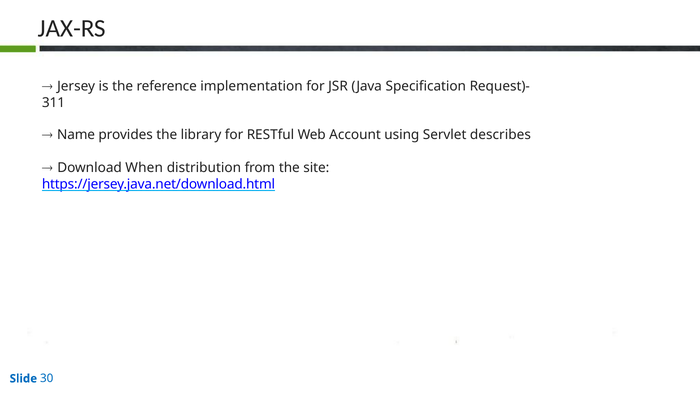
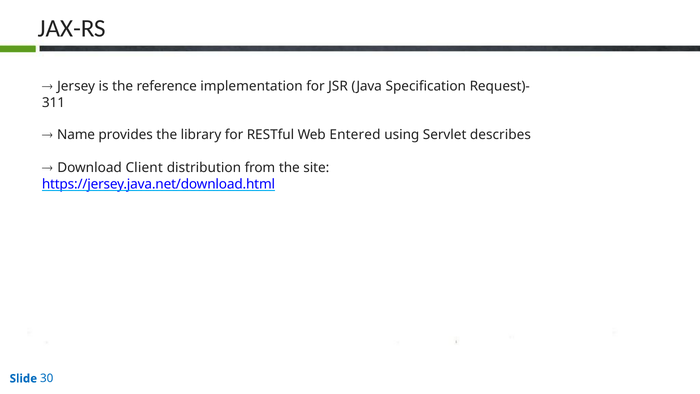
Account: Account -> Entered
When: When -> Client
